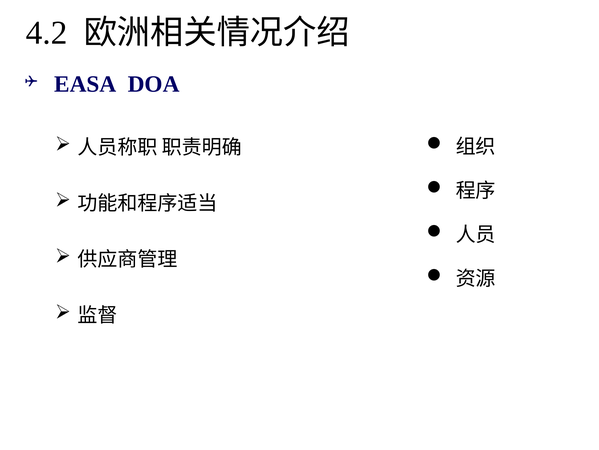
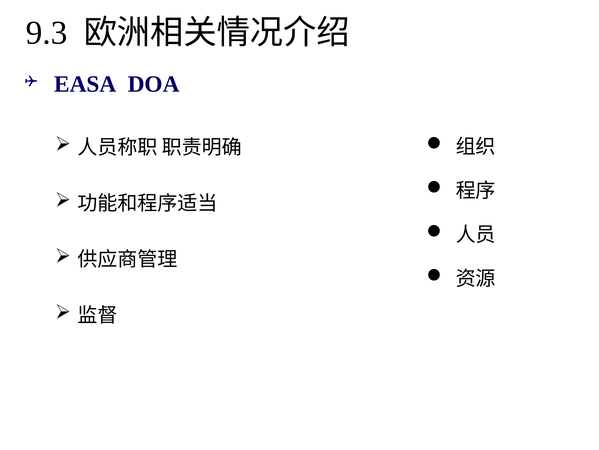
4.2: 4.2 -> 9.3
